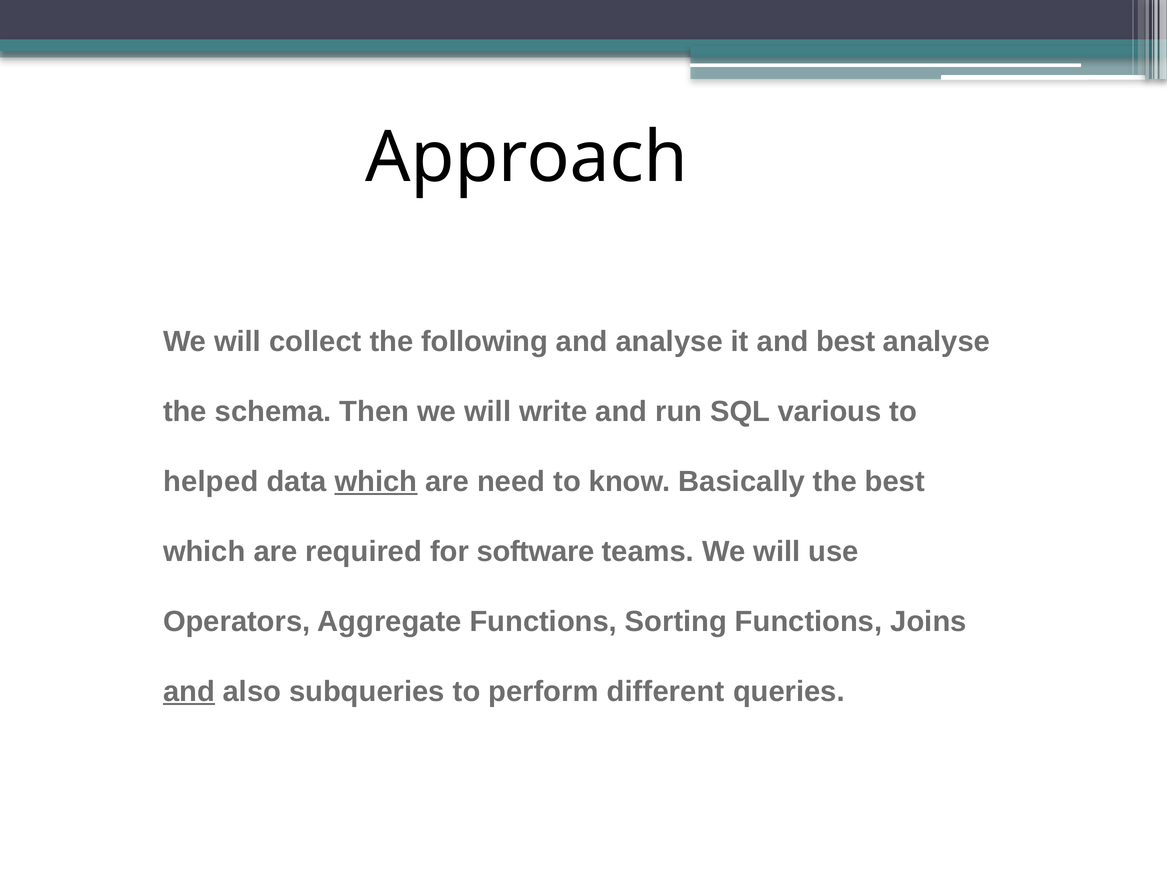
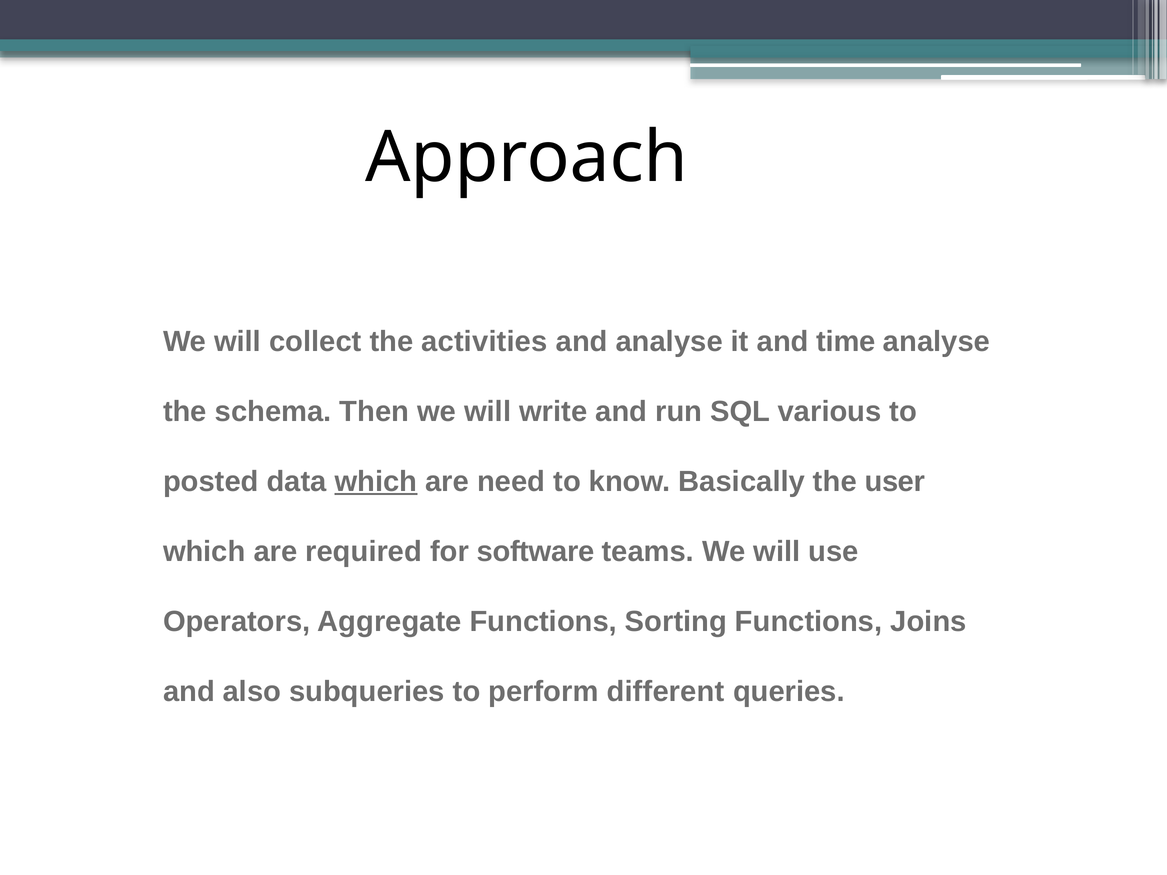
following: following -> activities
and best: best -> time
helped: helped -> posted
the best: best -> user
and at (189, 692) underline: present -> none
